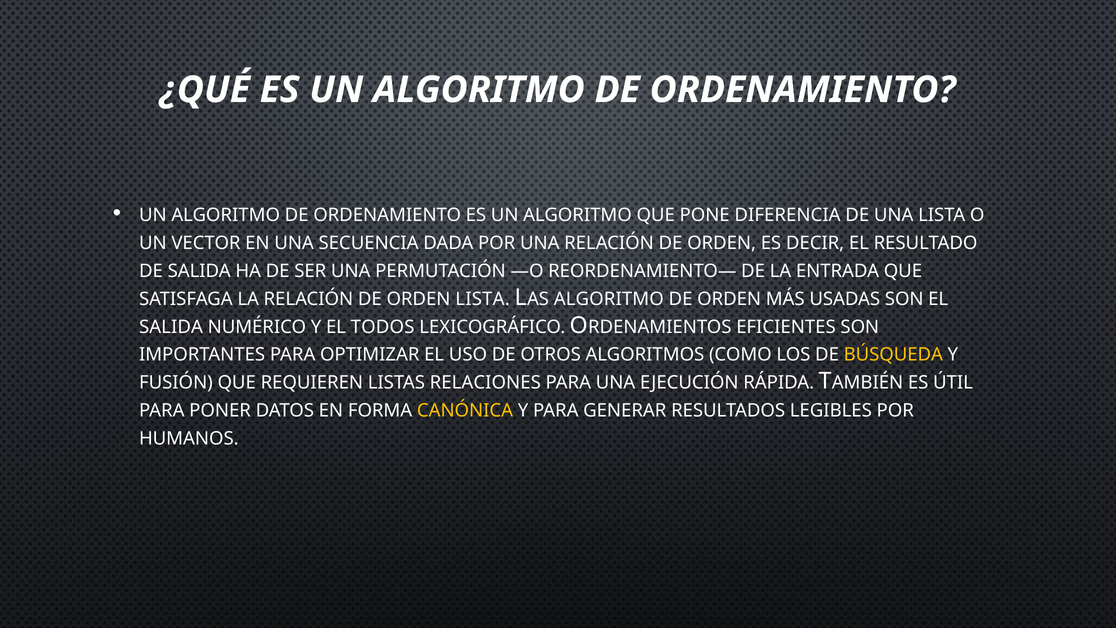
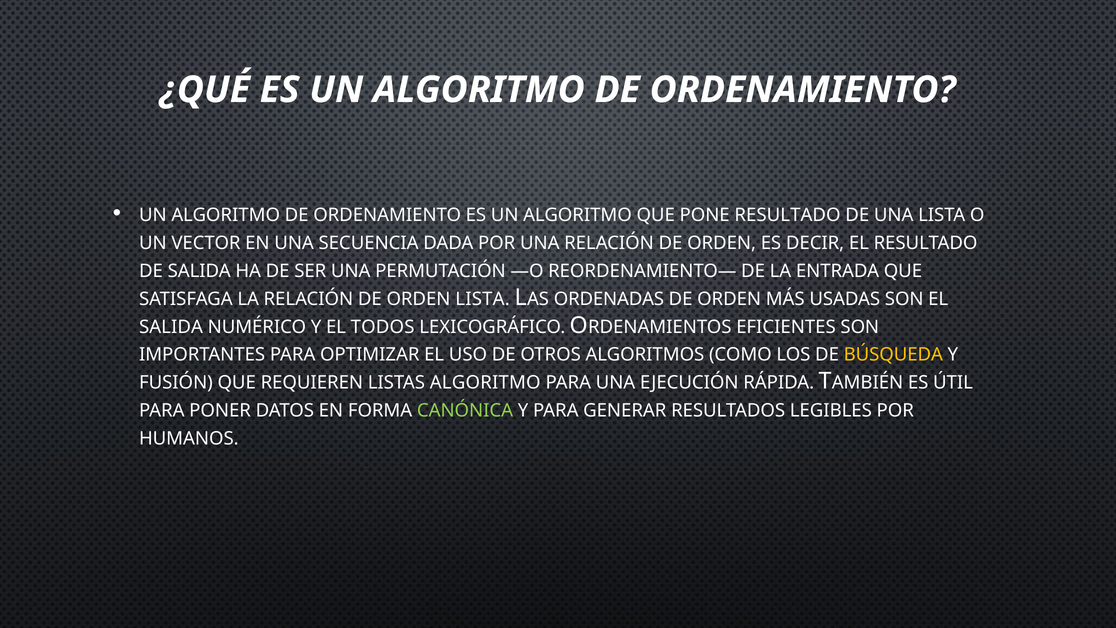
PONE DIFERENCIA: DIFERENCIA -> RESULTADO
ALGORITMO at (609, 299): ALGORITMO -> ORDENADAS
LISTAS RELACIONES: RELACIONES -> ALGORITMO
CANÓNICA colour: yellow -> light green
